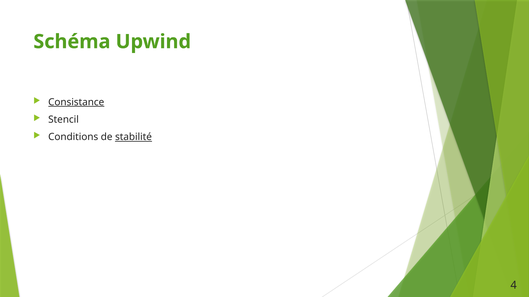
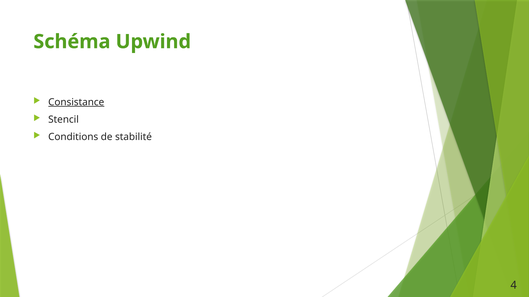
stabilité underline: present -> none
